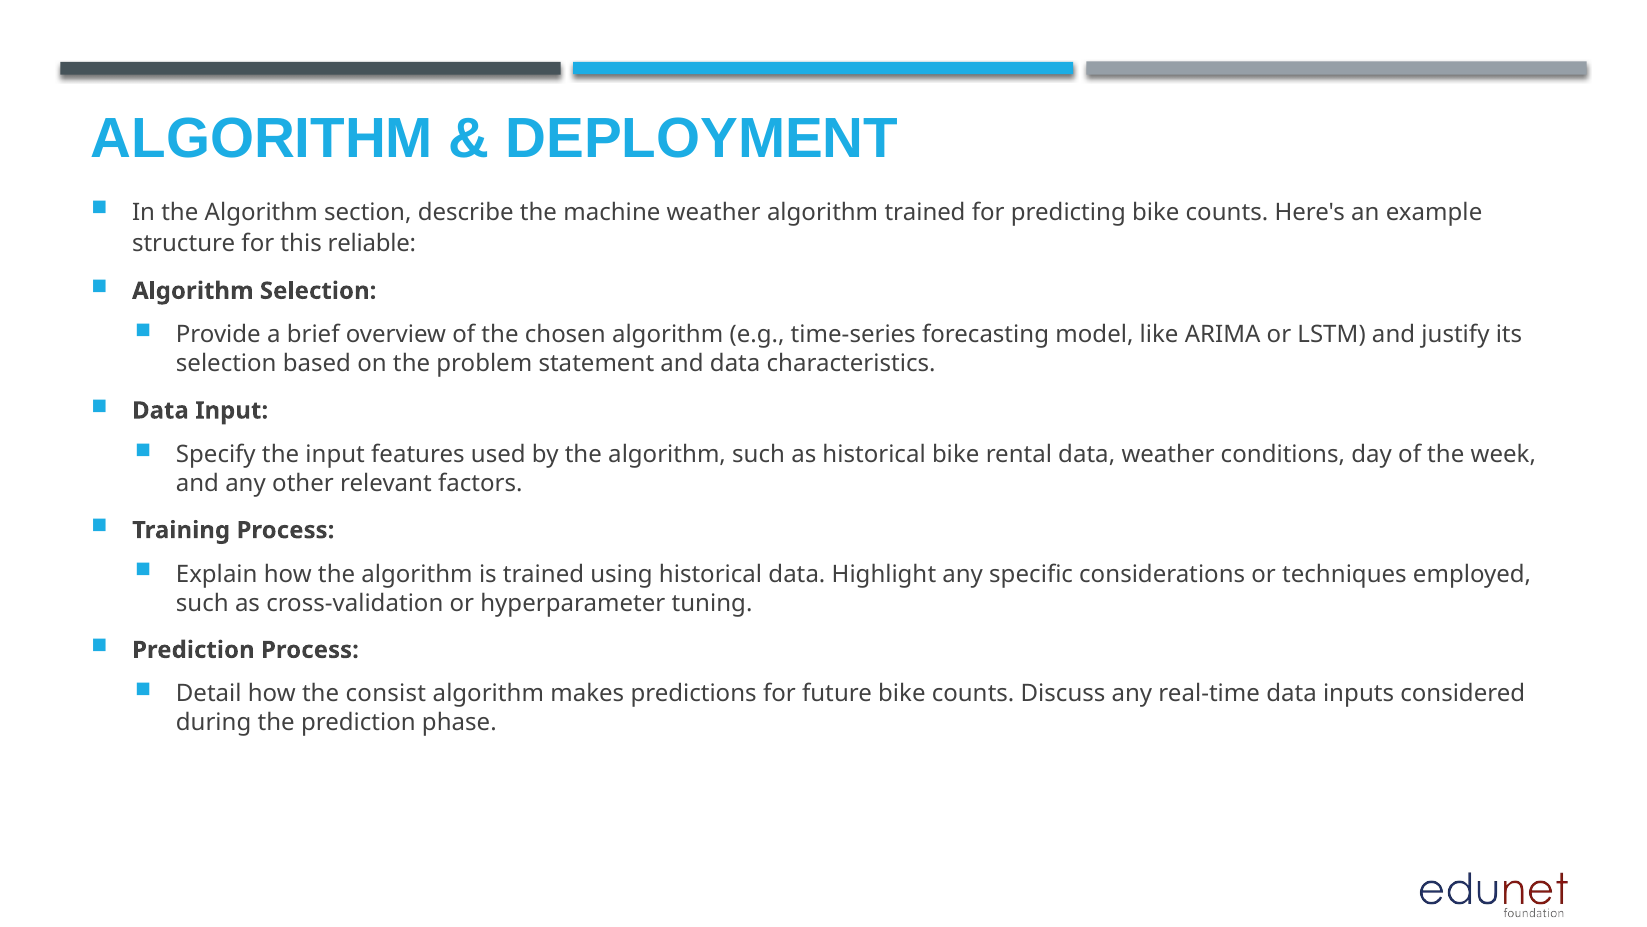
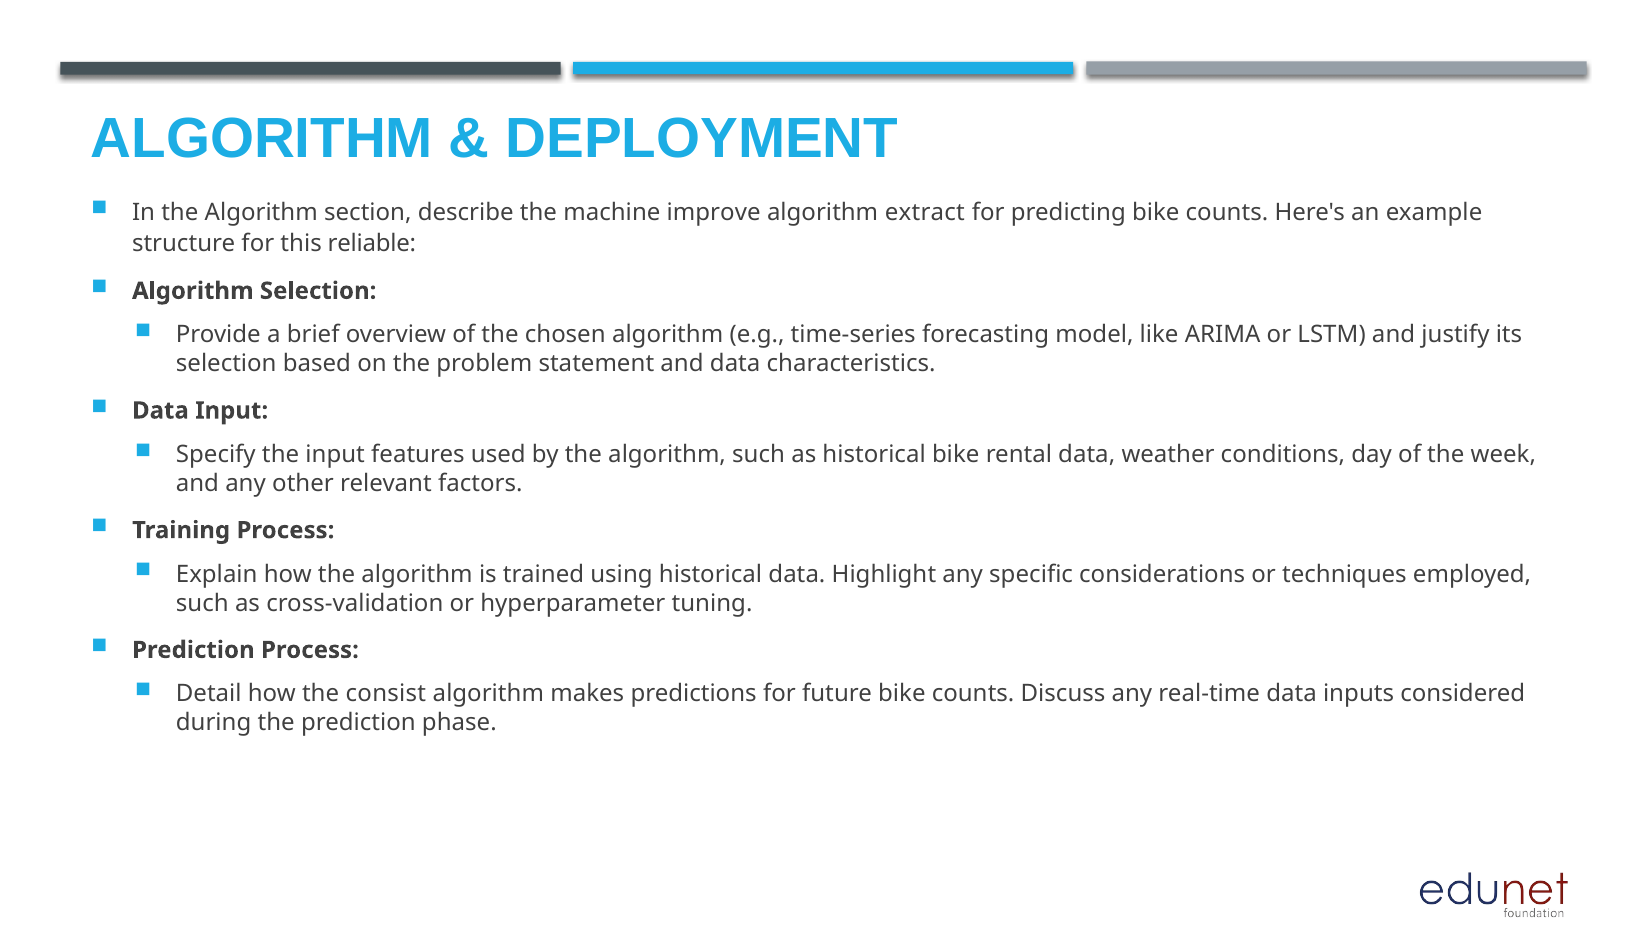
machine weather: weather -> improve
algorithm trained: trained -> extract
